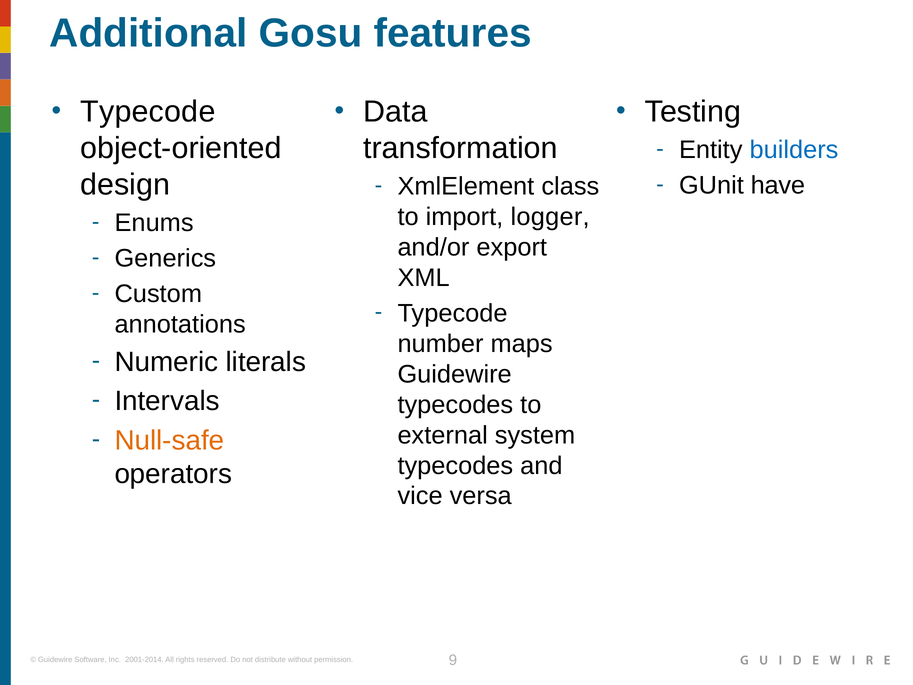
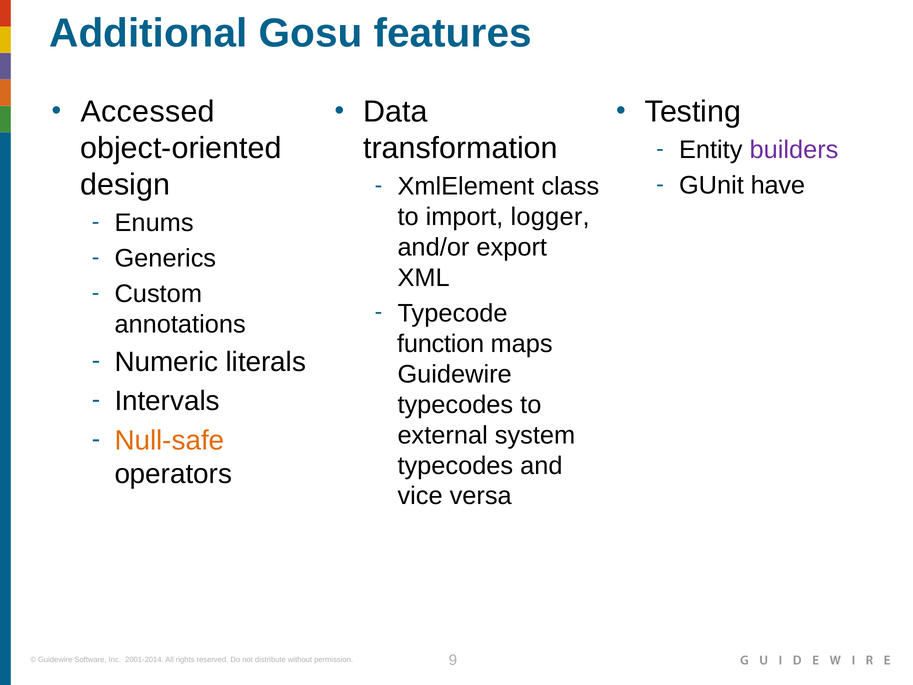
Typecode at (148, 112): Typecode -> Accessed
builders colour: blue -> purple
number: number -> function
